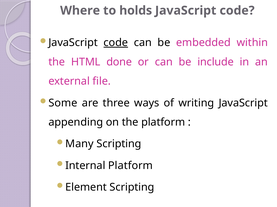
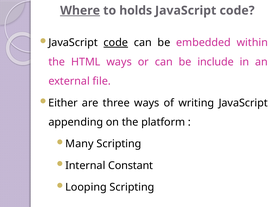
Where underline: none -> present
HTML done: done -> ways
Some: Some -> Either
Internal Platform: Platform -> Constant
Element: Element -> Looping
